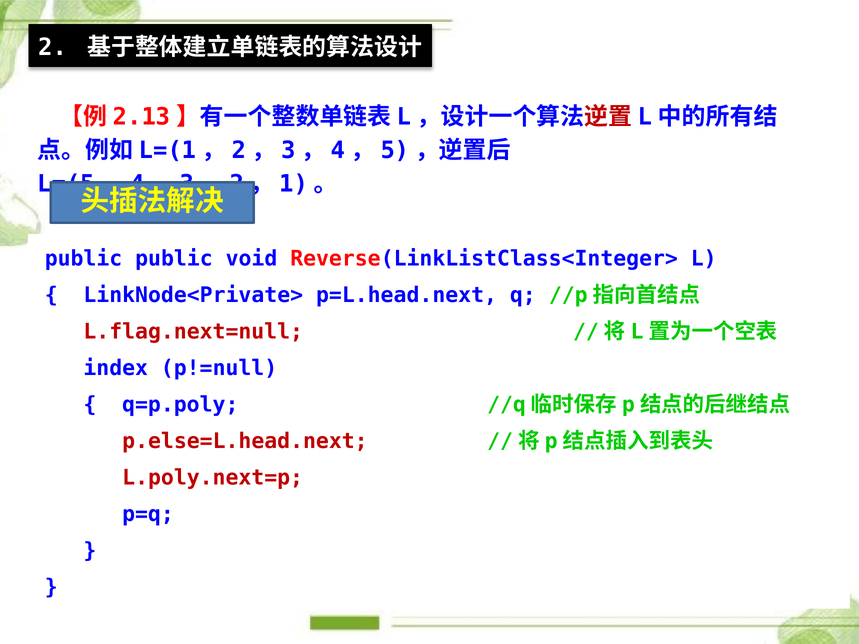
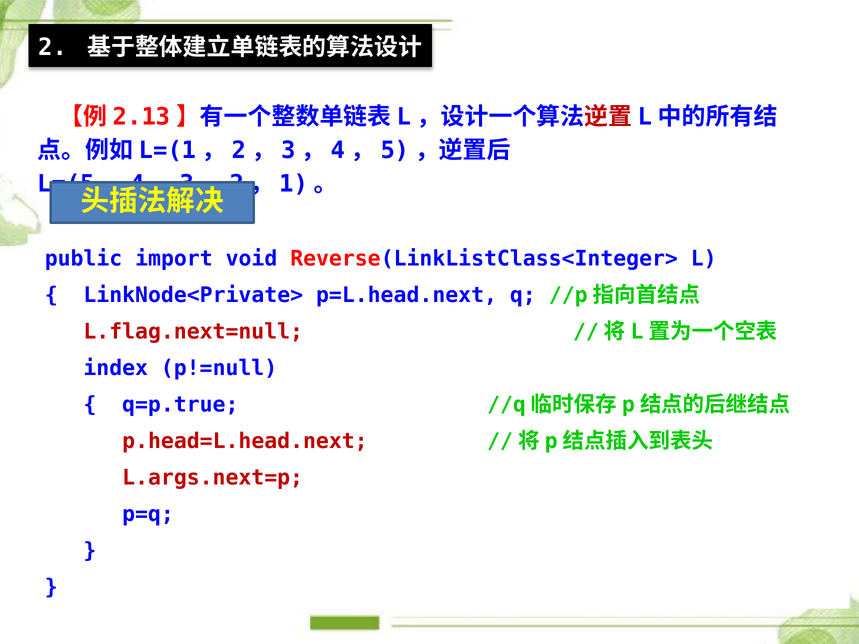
public public: public -> import
q=p.poly: q=p.poly -> q=p.true
p.else=L.head.next: p.else=L.head.next -> p.head=L.head.next
L.poly.next=p: L.poly.next=p -> L.args.next=p
